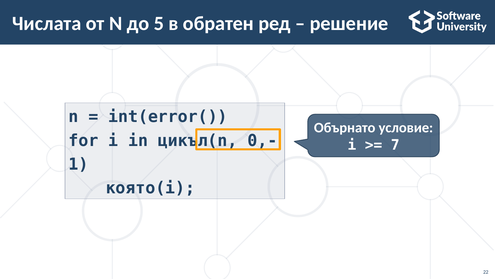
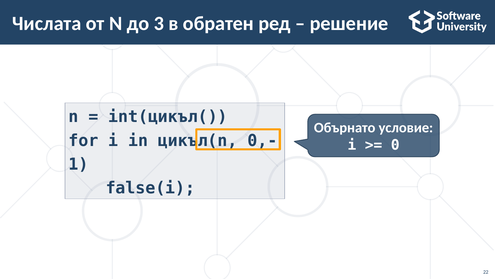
5: 5 -> 3
int(error(: int(error( -> int(цикъл(
7: 7 -> 0
която(i: която(i -> false(i
